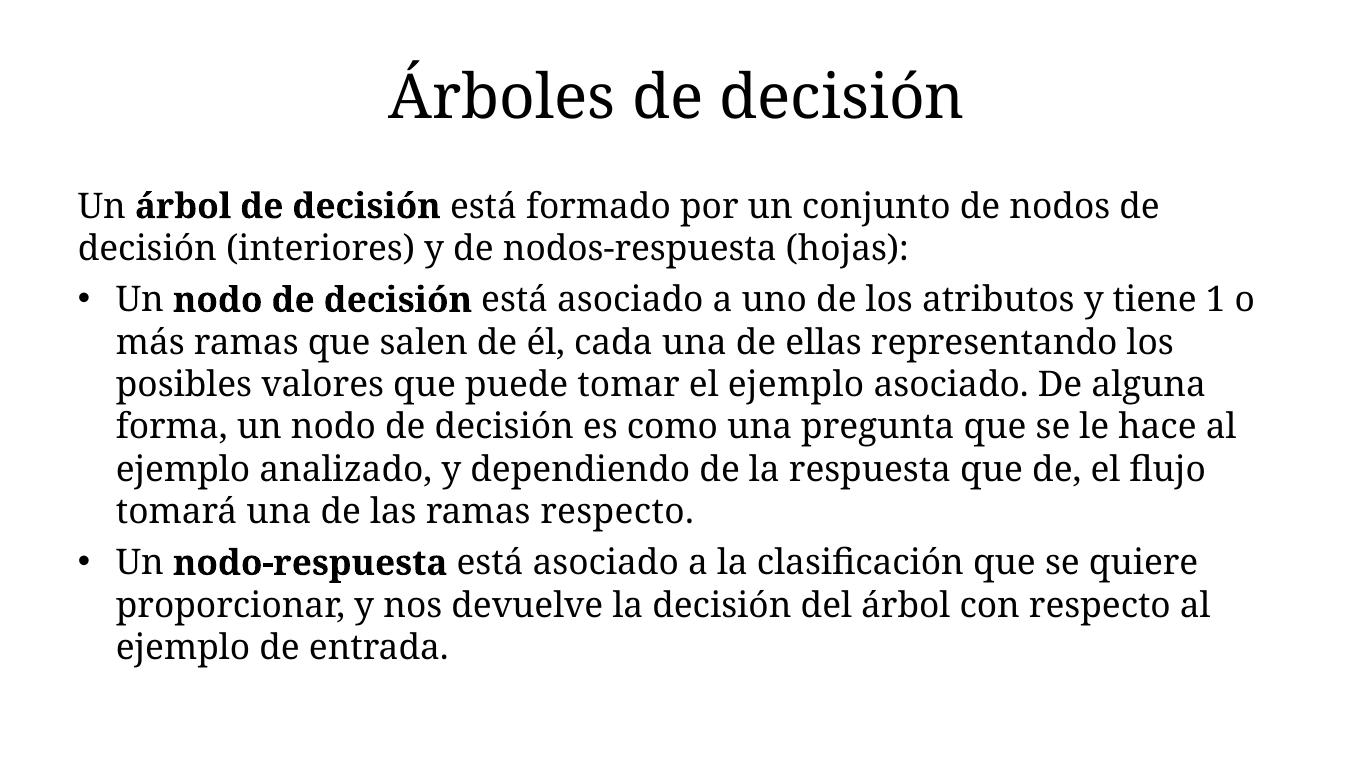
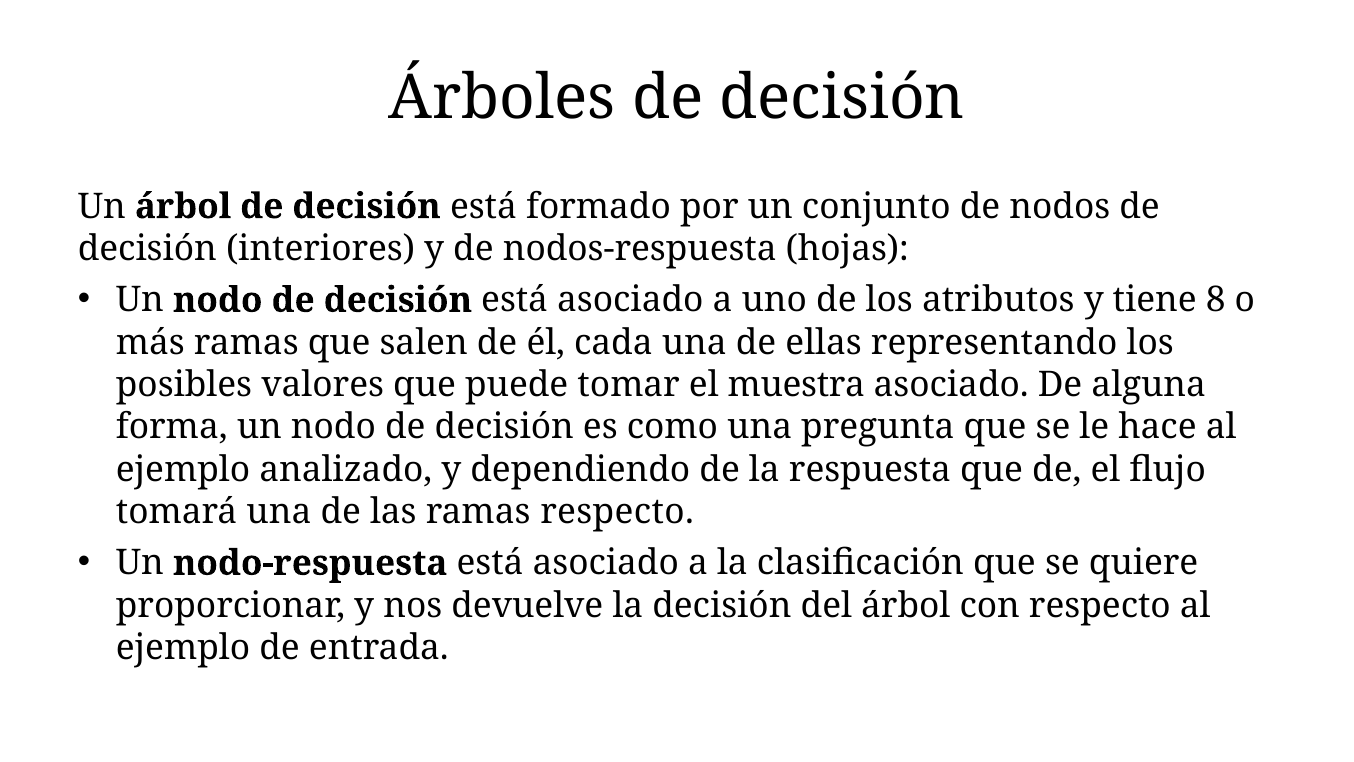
1: 1 -> 8
el ejemplo: ejemplo -> muestra
